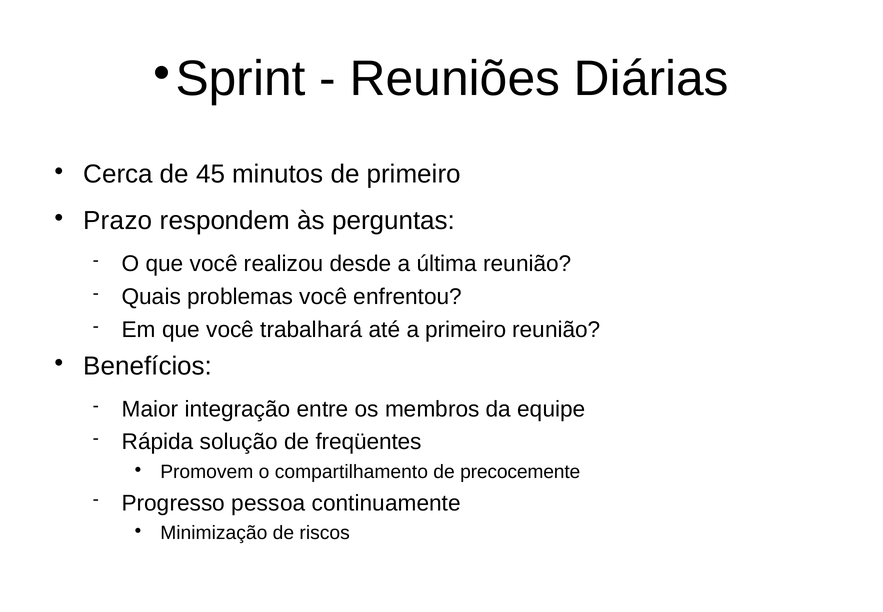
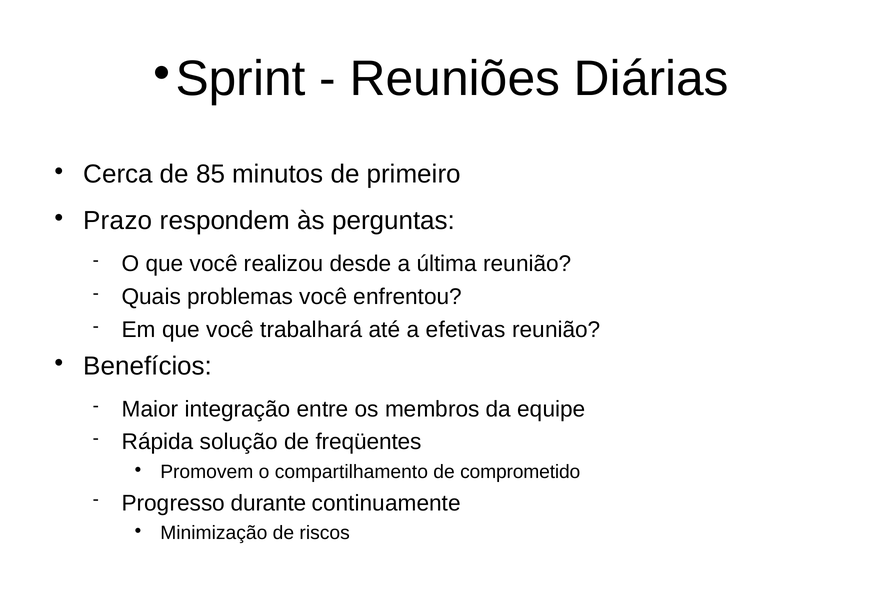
45: 45 -> 85
a primeiro: primeiro -> efetivas
precocemente: precocemente -> comprometido
pessoa: pessoa -> durante
